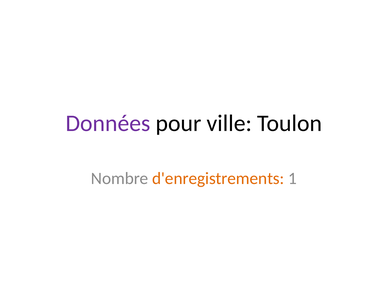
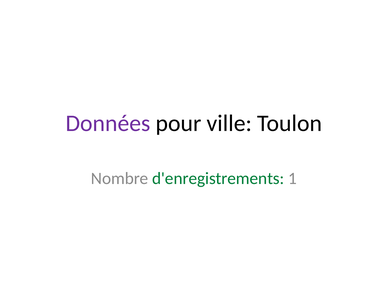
d'enregistrements colour: orange -> green
